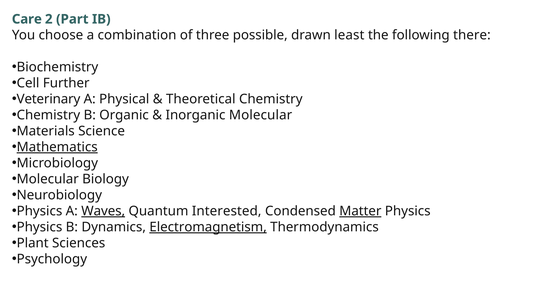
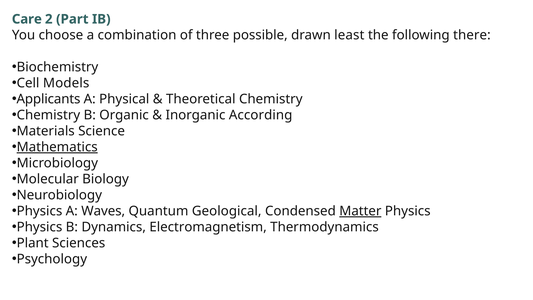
Further: Further -> Models
Veterinary: Veterinary -> Applicants
Inorganic Molecular: Molecular -> According
Waves underline: present -> none
Interested: Interested -> Geological
Electromagnetism underline: present -> none
